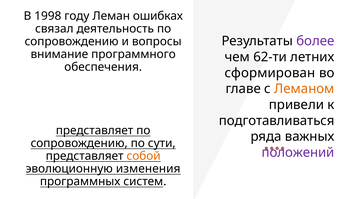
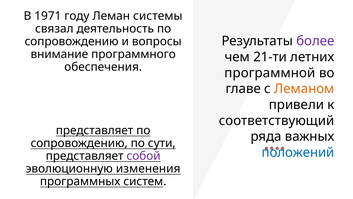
1998: 1998 -> 1971
ошибках: ошибках -> системы
62-ти: 62-ти -> 21-ти
сформирован: сформирован -> программной
подготавливаться: подготавливаться -> соответствующий
положений colour: purple -> blue
собой colour: orange -> purple
